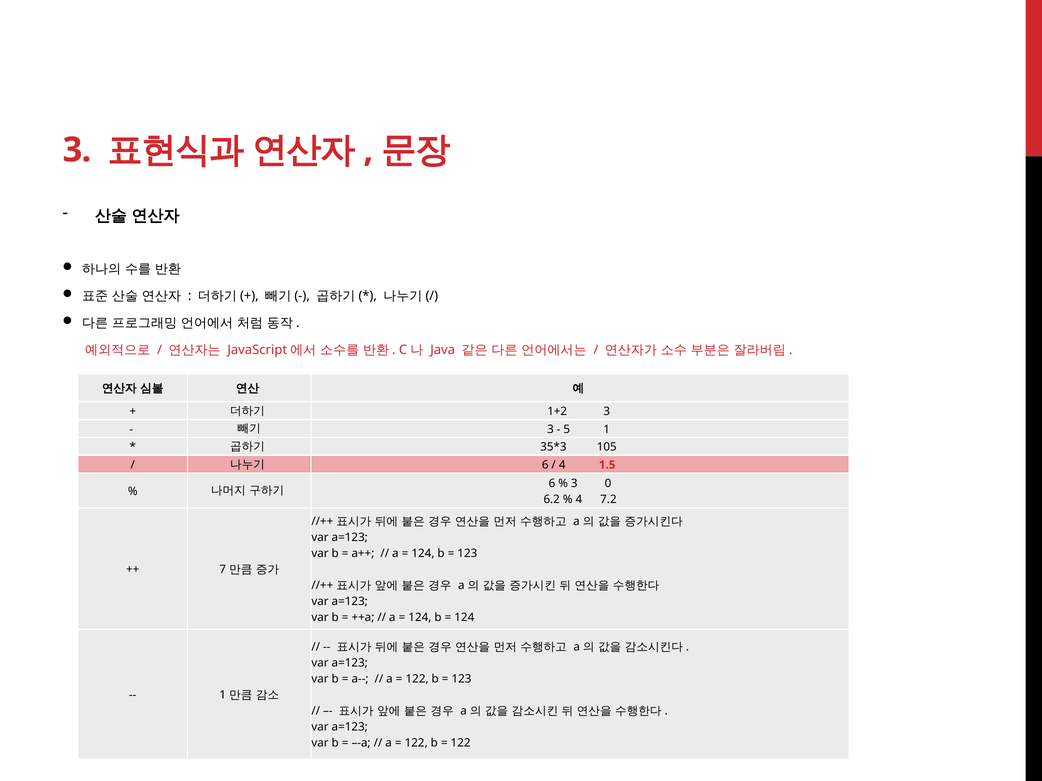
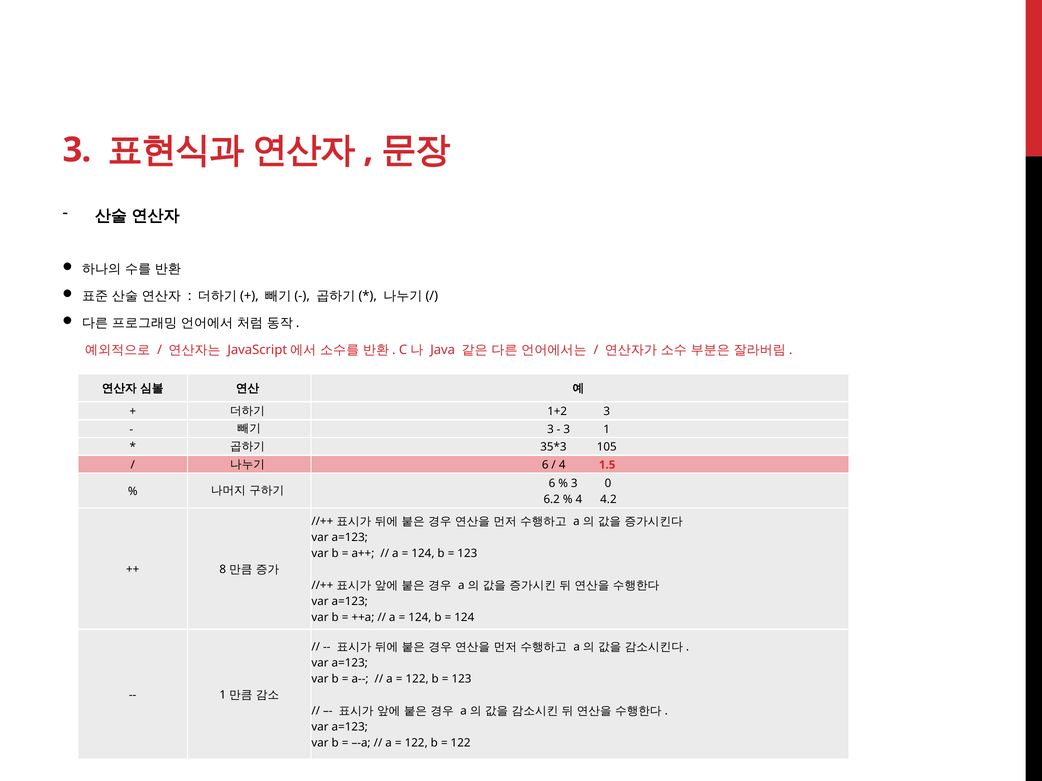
5 at (567, 430): 5 -> 3
7.2: 7.2 -> 4.2
7: 7 -> 8
